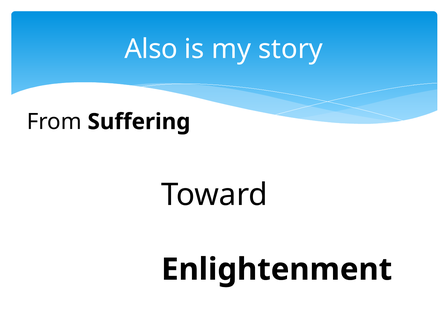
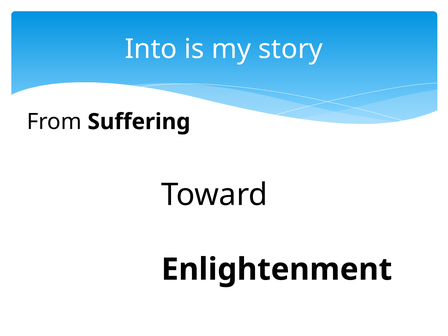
Also: Also -> Into
